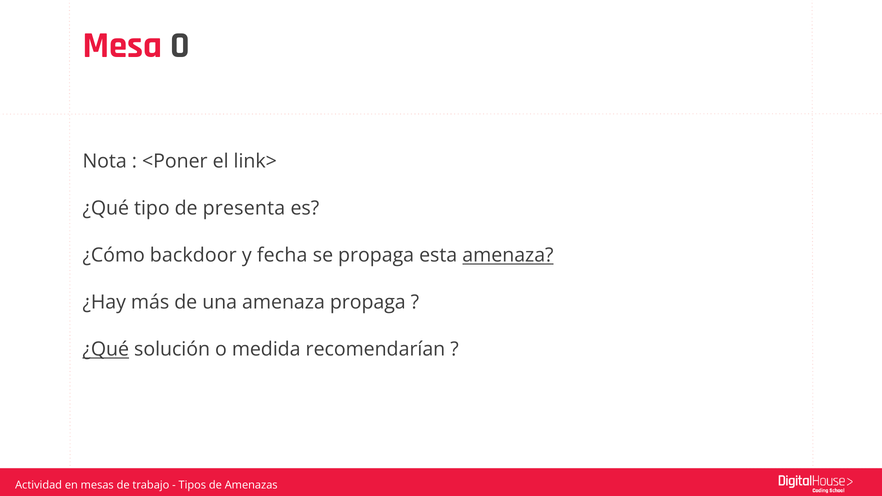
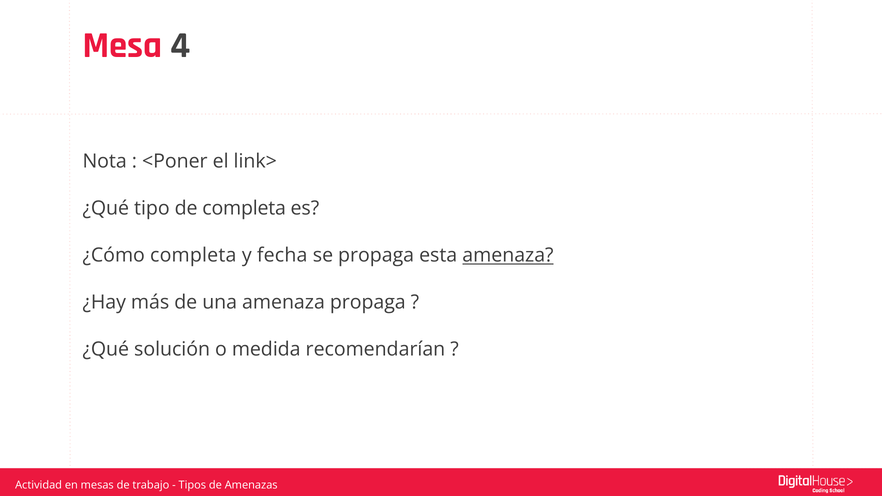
0: 0 -> 4
de presenta: presenta -> completa
¿Cómo backdoor: backdoor -> completa
¿Qué at (106, 350) underline: present -> none
